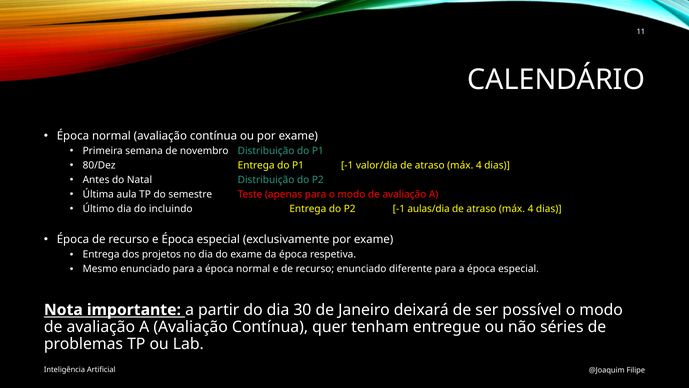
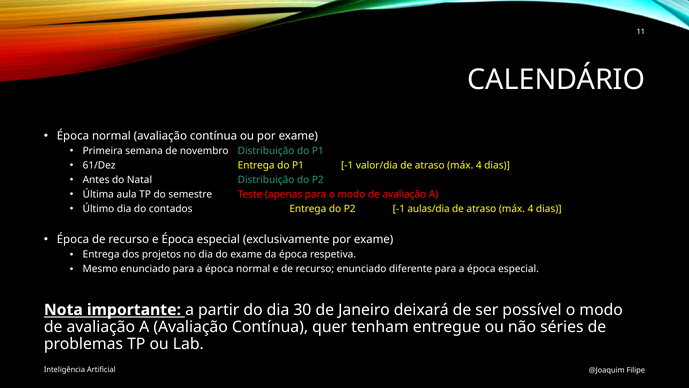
80/Dez: 80/Dez -> 61/Dez
incluindo: incluindo -> contados
